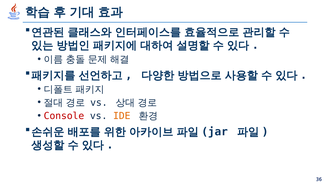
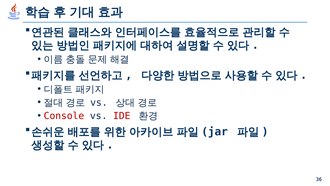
IDE colour: orange -> red
